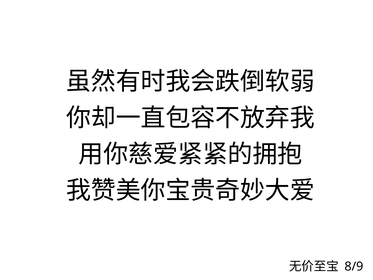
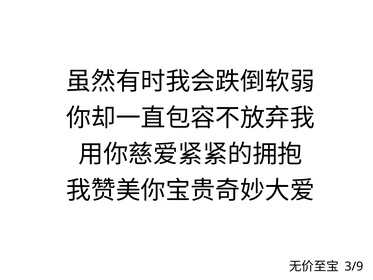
8/9: 8/9 -> 3/9
